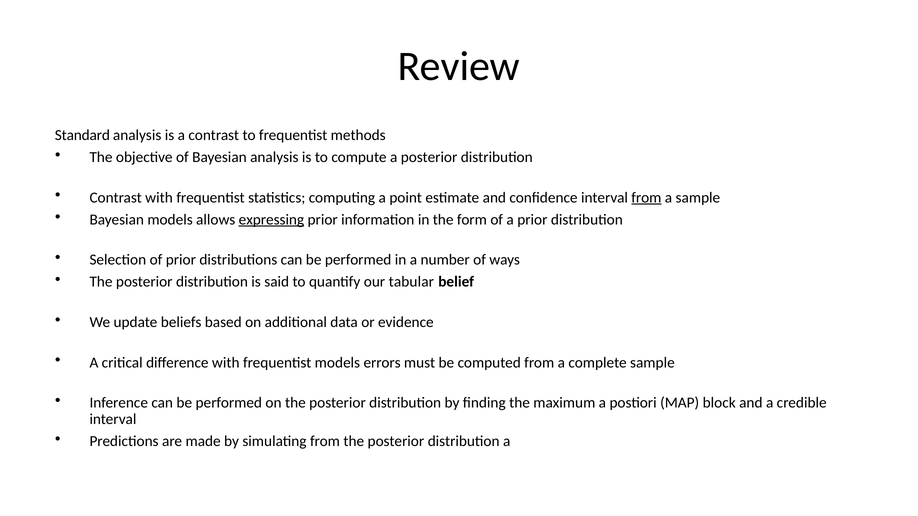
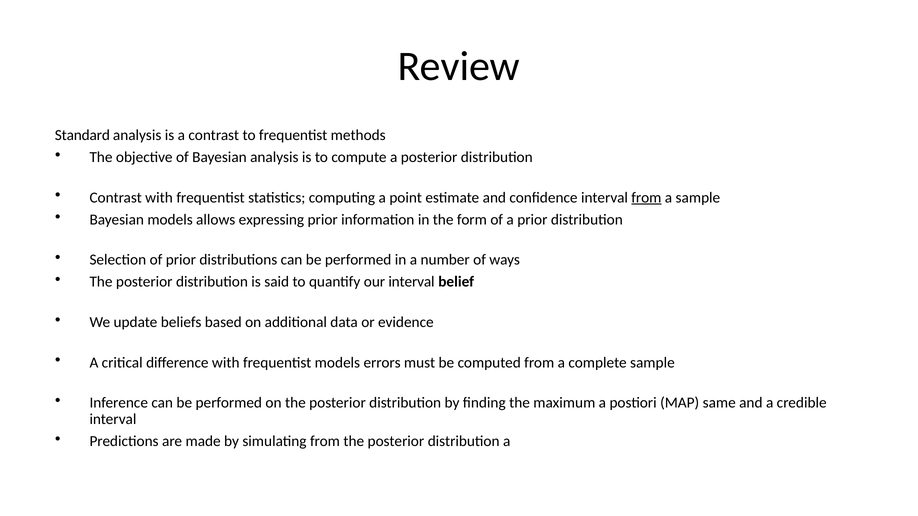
expressing underline: present -> none
our tabular: tabular -> interval
block: block -> same
